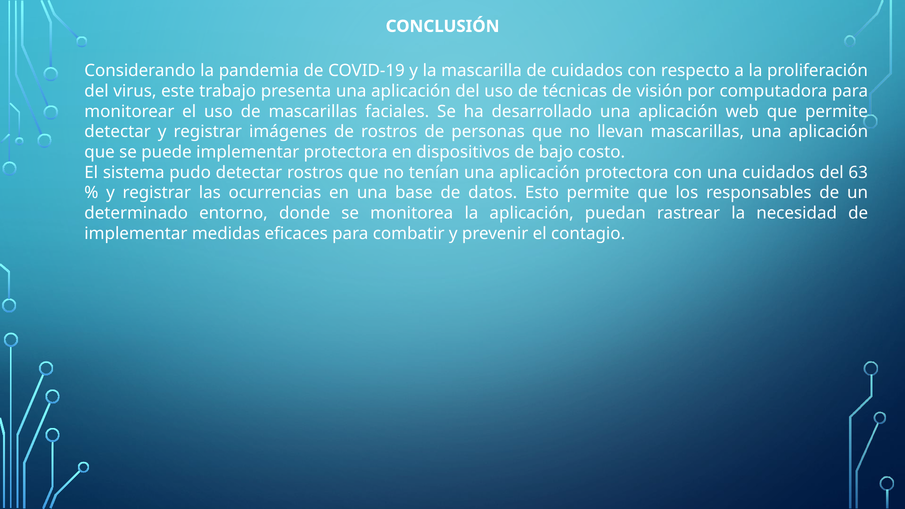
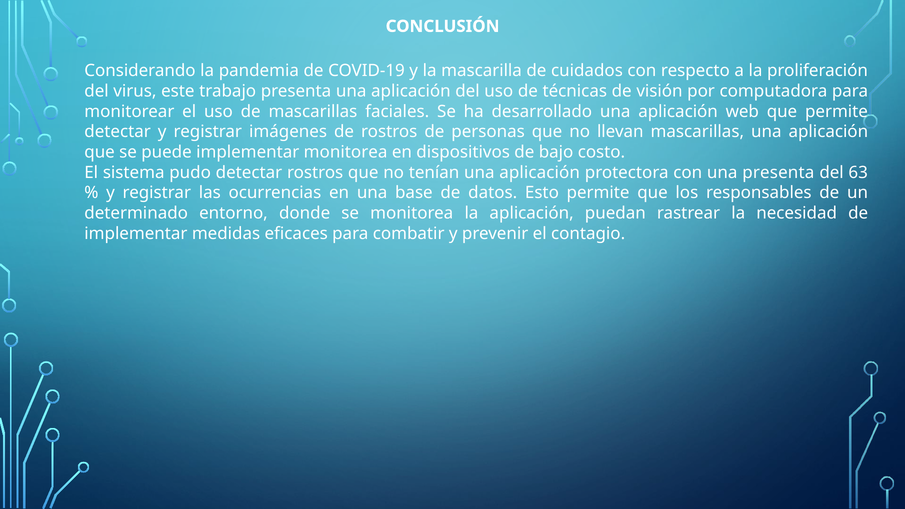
implementar protectora: protectora -> monitorea
una cuidados: cuidados -> presenta
